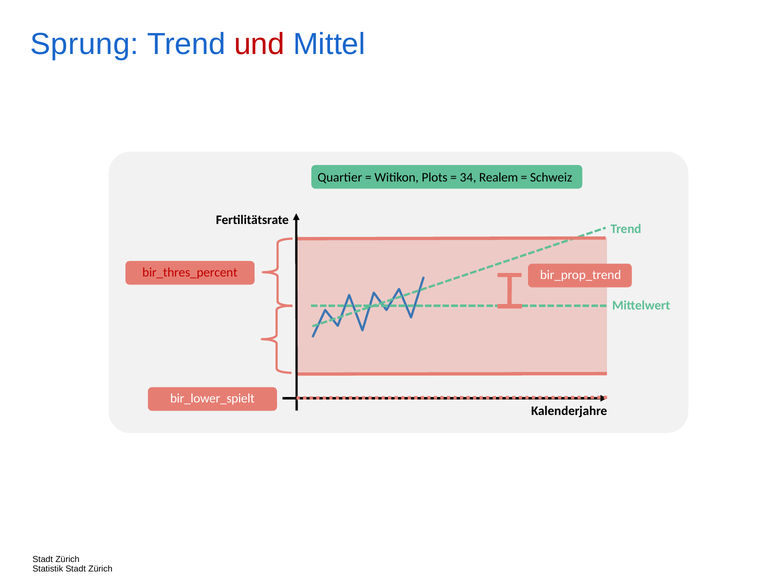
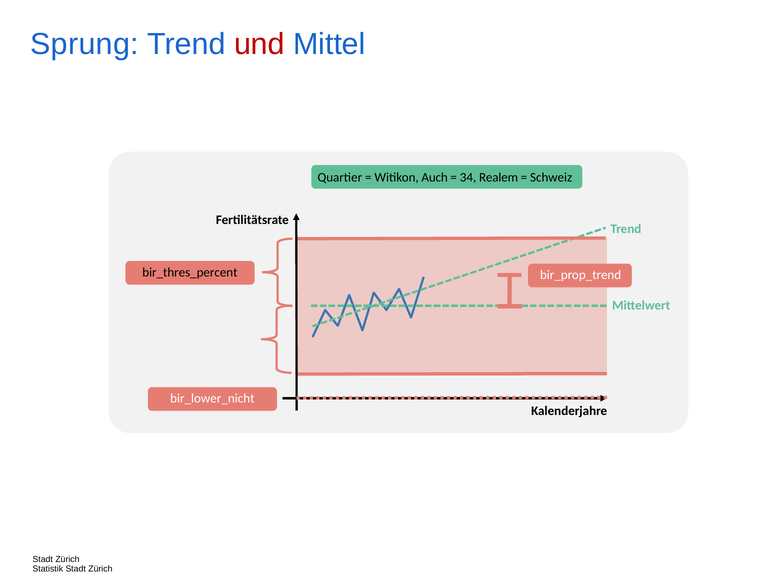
Plots: Plots -> Auch
bir_thres_percent colour: red -> black
bir_lower_spielt: bir_lower_spielt -> bir_lower_nicht
